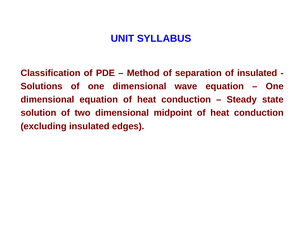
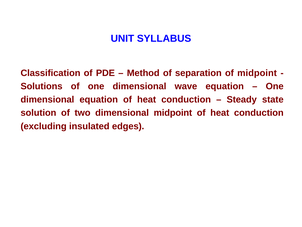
of insulated: insulated -> midpoint
